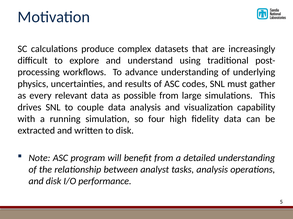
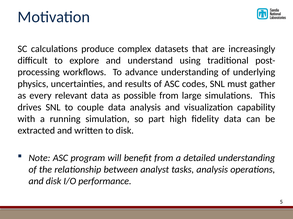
four: four -> part
